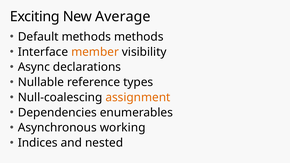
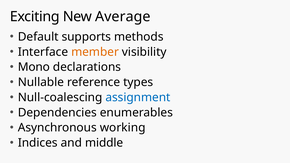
Default methods: methods -> supports
Async: Async -> Mono
assignment colour: orange -> blue
nested: nested -> middle
